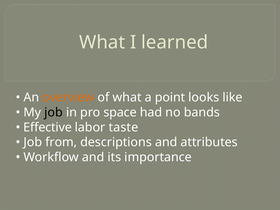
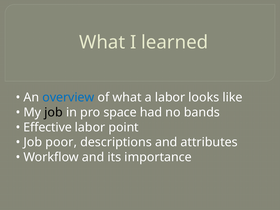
overview colour: orange -> blue
a point: point -> labor
taste: taste -> point
from: from -> poor
